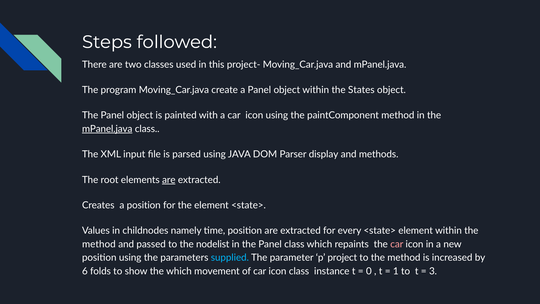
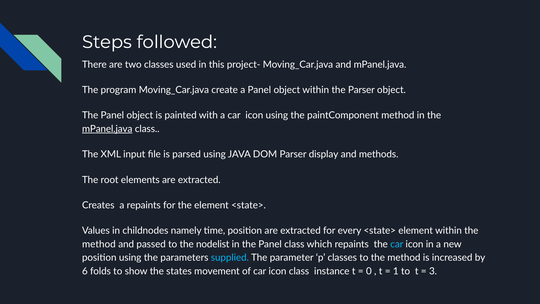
the States: States -> Parser
are at (169, 180) underline: present -> none
a position: position -> repaints
car at (397, 244) colour: pink -> light blue
p project: project -> classes
the which: which -> states
